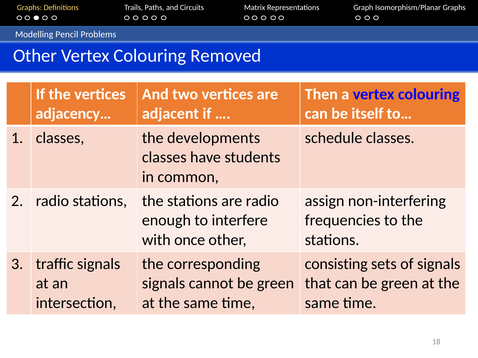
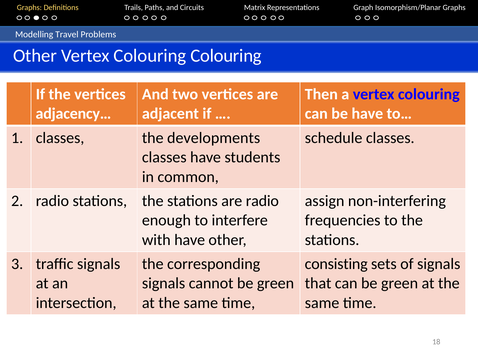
Pencil: Pencil -> Travel
Colouring Removed: Removed -> Colouring
be itself: itself -> have
with once: once -> have
